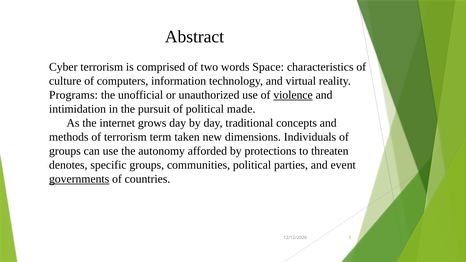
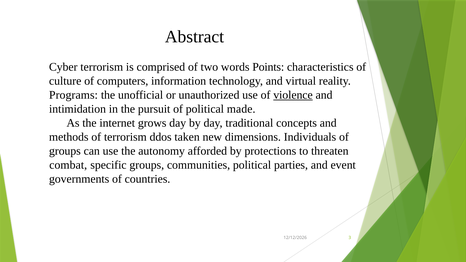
Space: Space -> Points
term: term -> ddos
denotes: denotes -> combat
governments underline: present -> none
